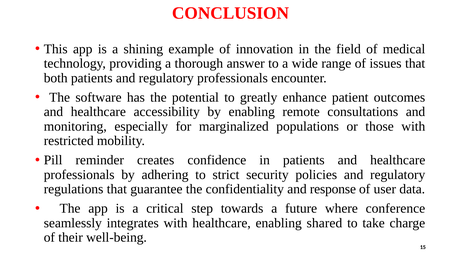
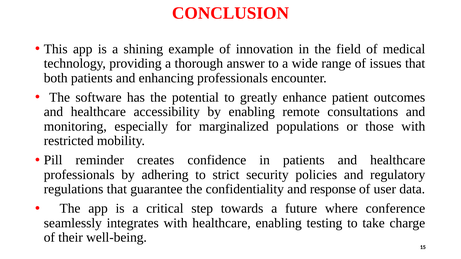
patients and regulatory: regulatory -> enhancing
shared: shared -> testing
